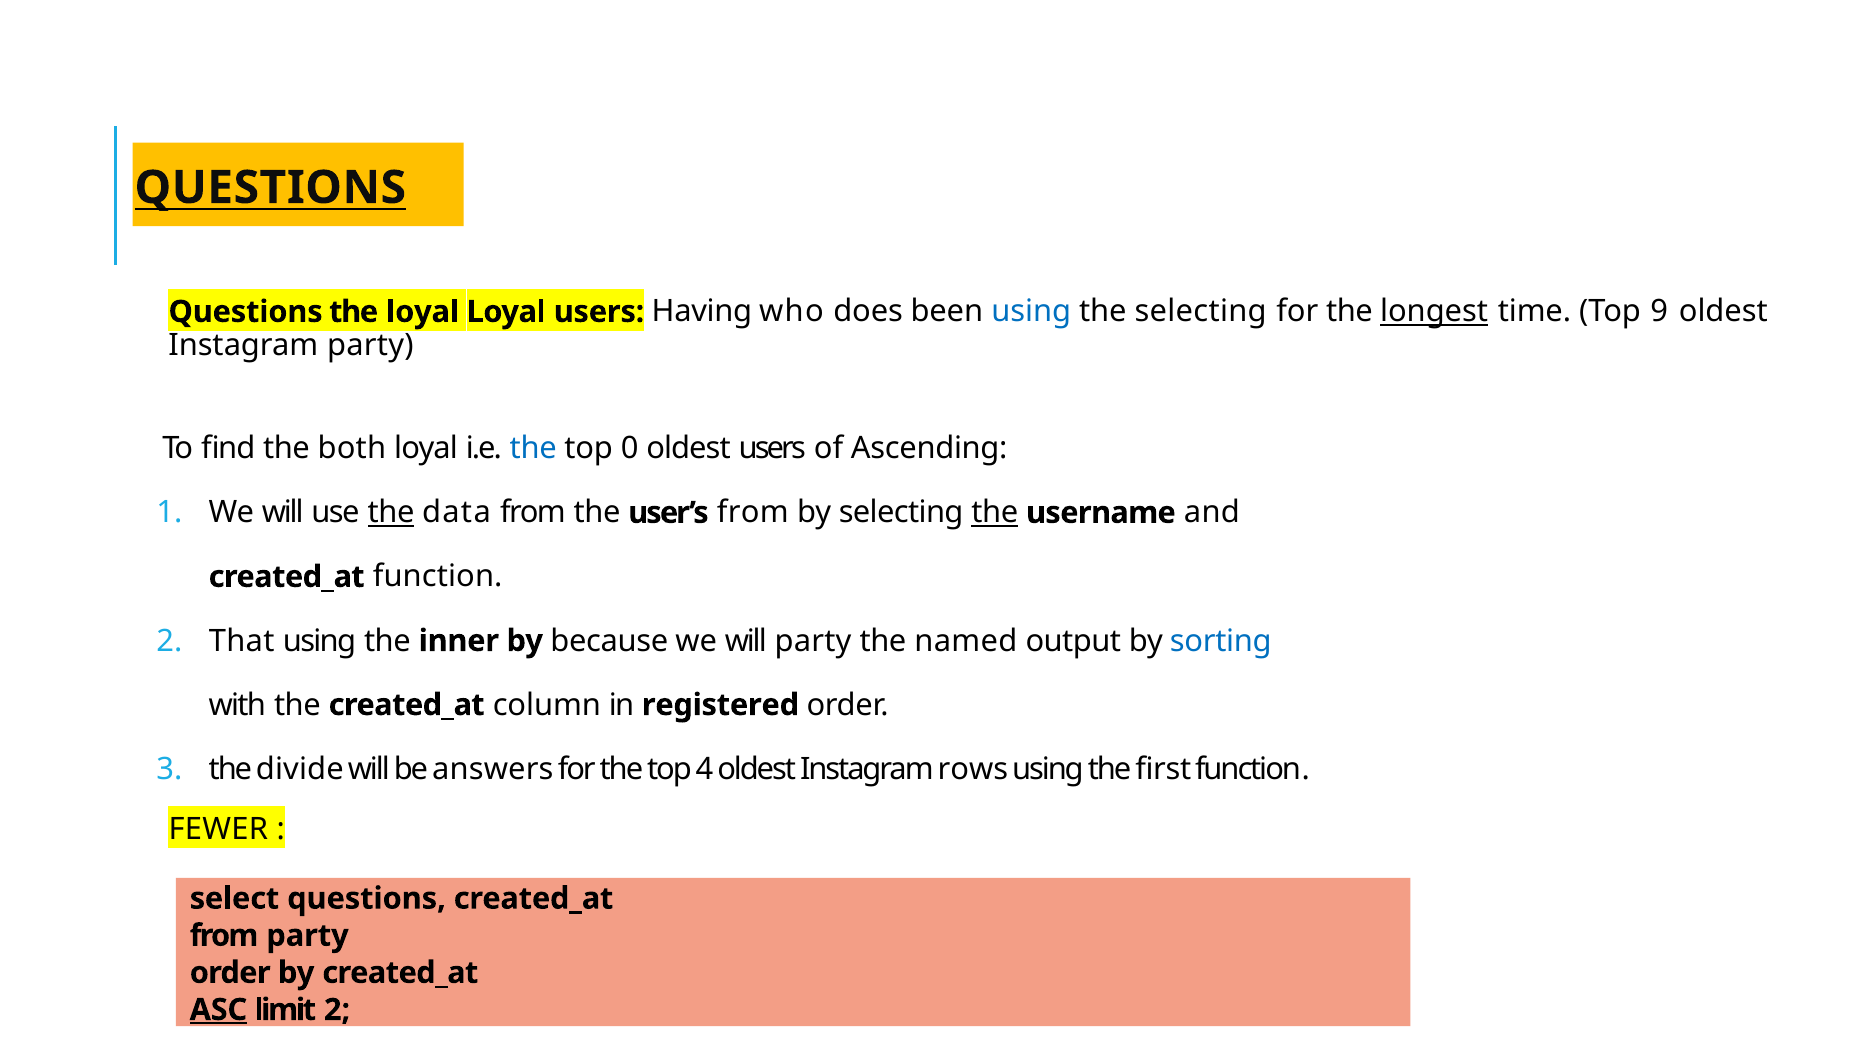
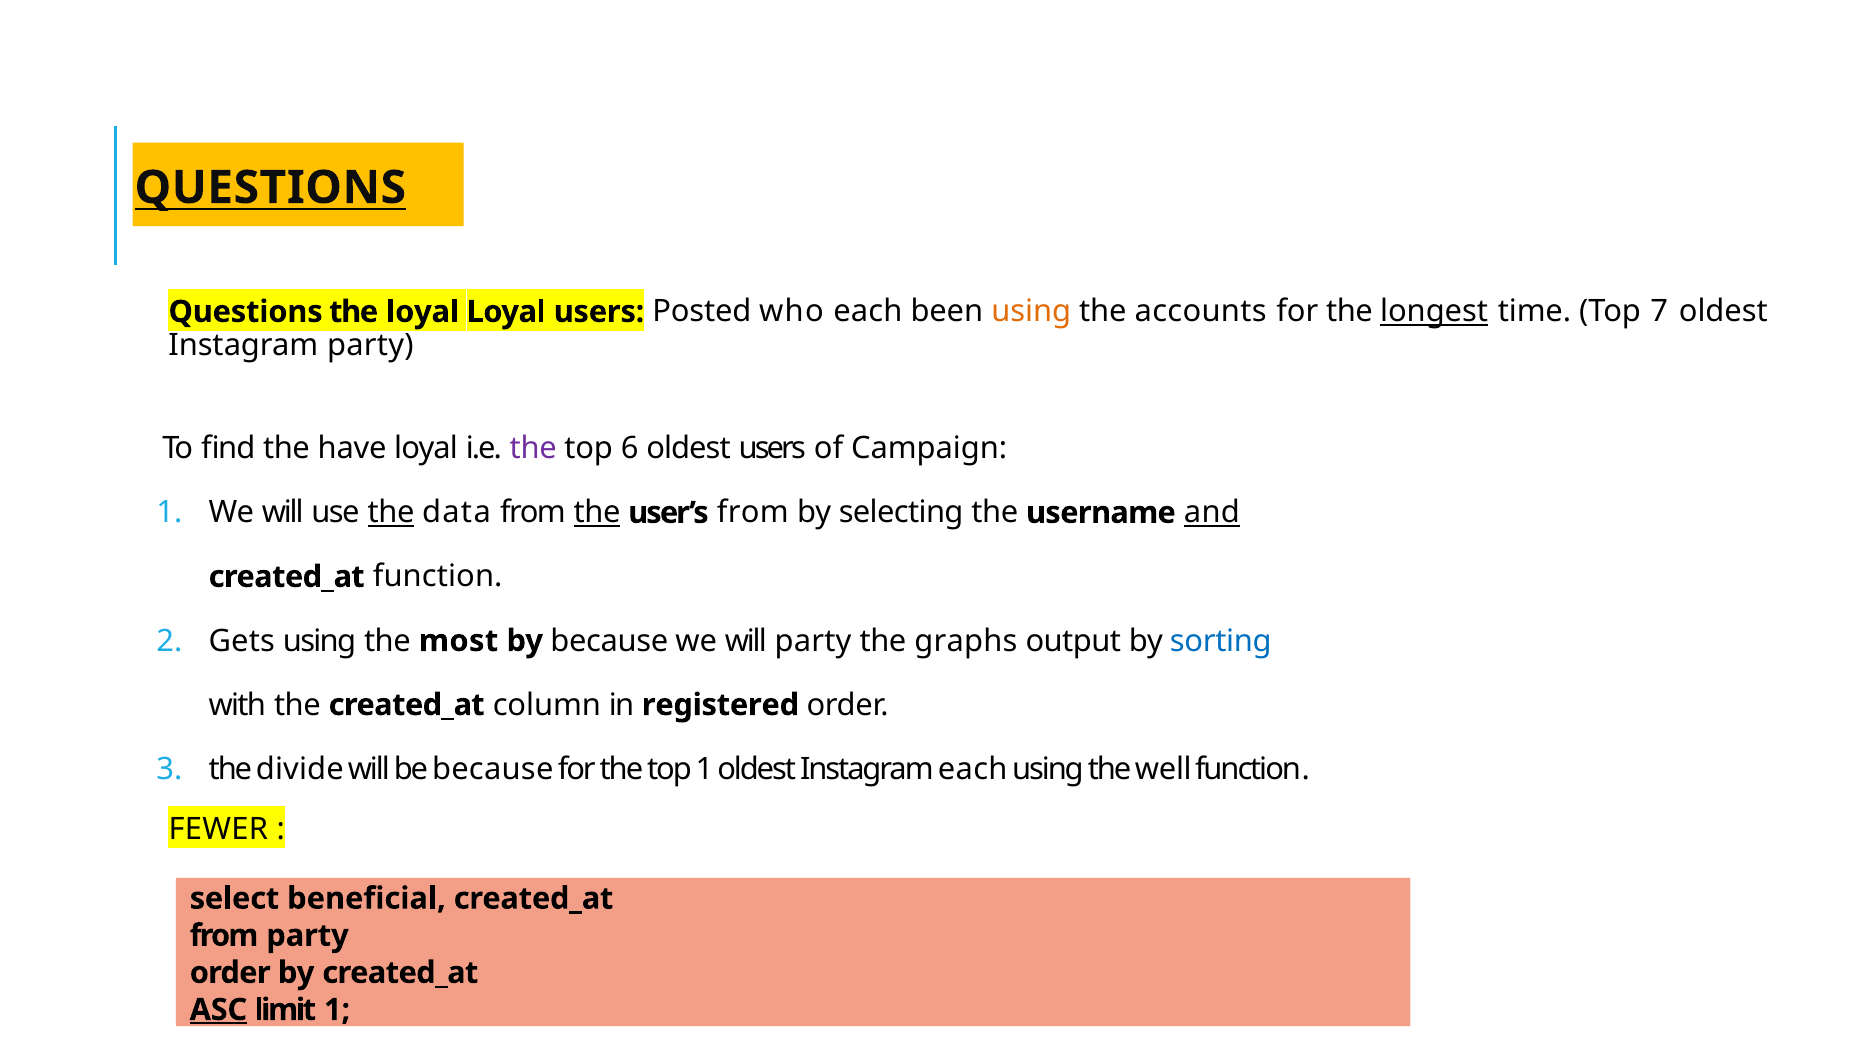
Having: Having -> Posted
who does: does -> each
using at (1031, 312) colour: blue -> orange
the selecting: selecting -> accounts
9: 9 -> 7
both: both -> have
the at (533, 449) colour: blue -> purple
0: 0 -> 6
Ascending: Ascending -> Campaign
the at (597, 513) underline: none -> present
the at (995, 513) underline: present -> none
and underline: none -> present
That: That -> Gets
inner: inner -> most
named: named -> graphs
be answers: answers -> because
top 4: 4 -> 1
Instagram rows: rows -> each
first: first -> well
select questions: questions -> beneficial
limit 2: 2 -> 1
